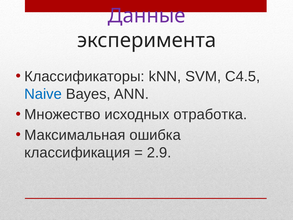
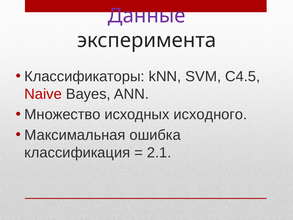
Naive colour: blue -> red
отработка: отработка -> исходного
2.9: 2.9 -> 2.1
